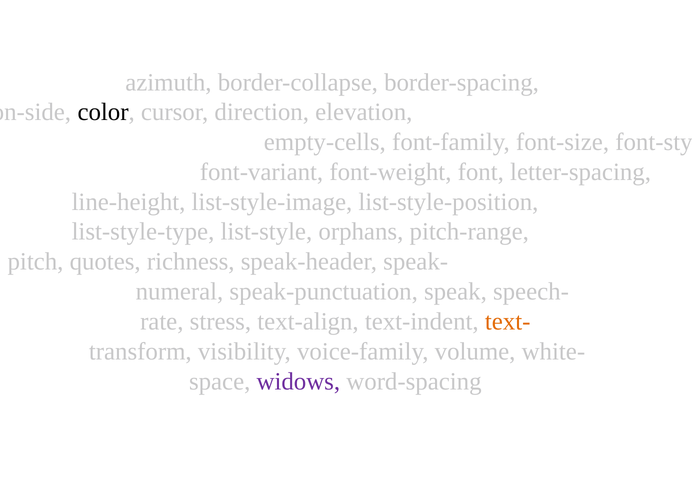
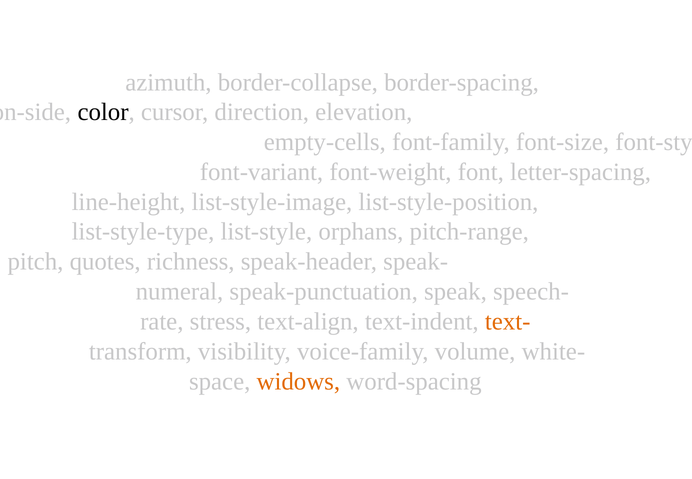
widows colour: purple -> orange
